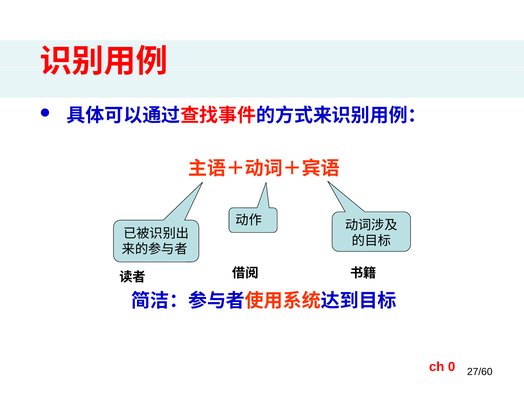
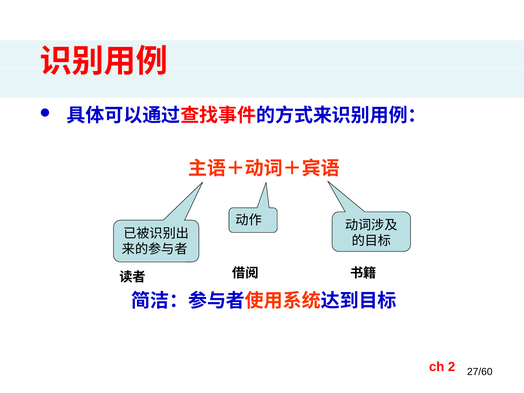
0: 0 -> 2
